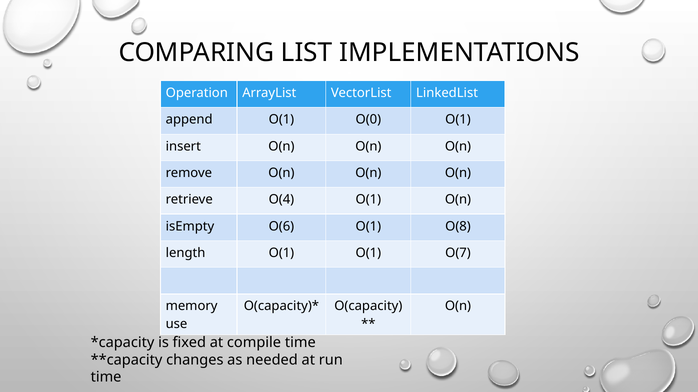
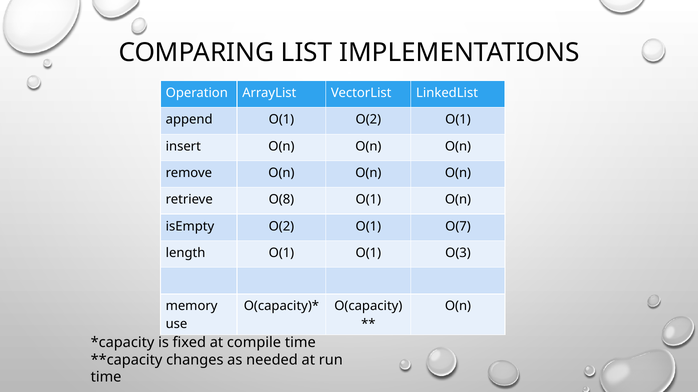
O(1 O(0: O(0 -> O(2
O(4: O(4 -> O(8
isEmpty O(6: O(6 -> O(2
O(8: O(8 -> O(7
O(7: O(7 -> O(3
